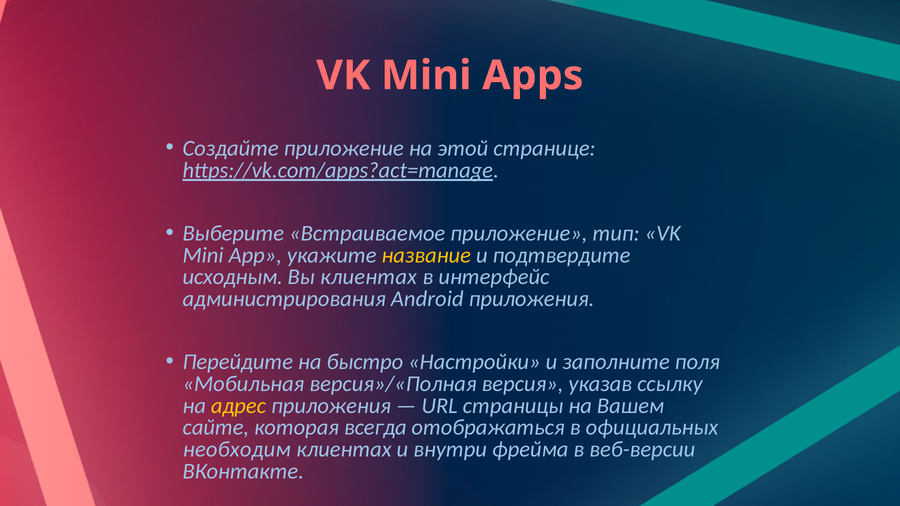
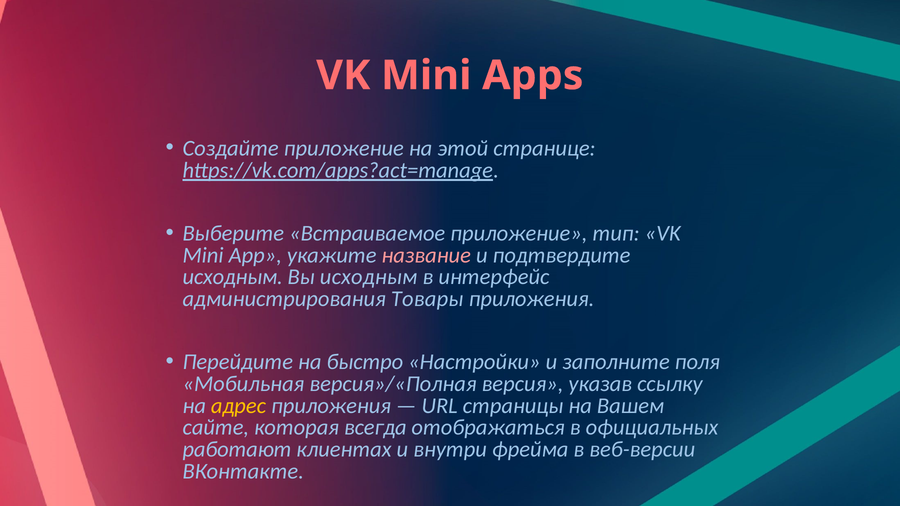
название colour: yellow -> pink
Вы клиентах: клиентах -> исходным
Android: Android -> Товары
необходим: необходим -> работают
